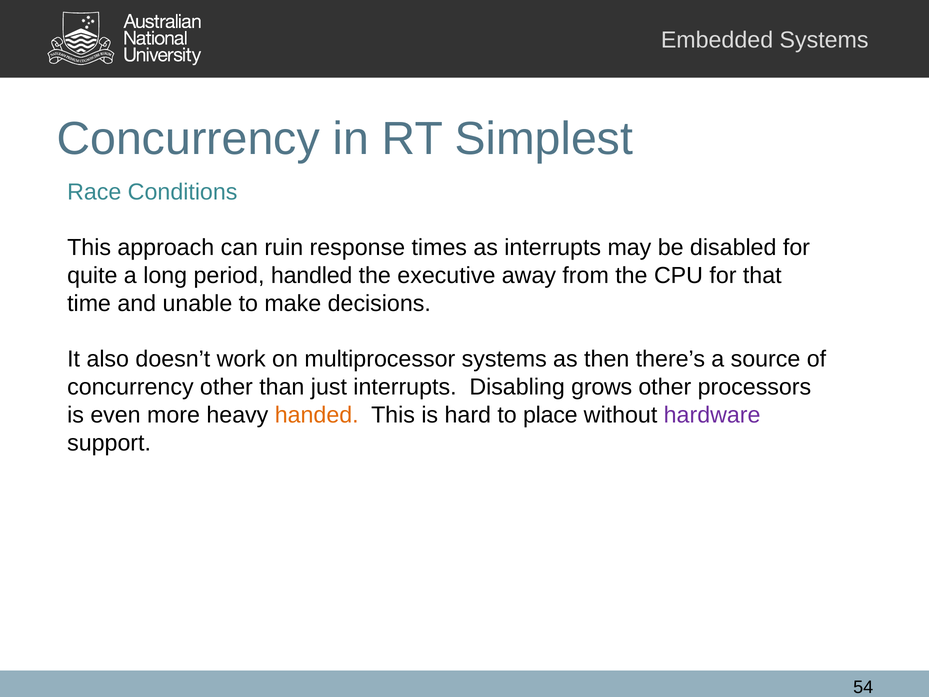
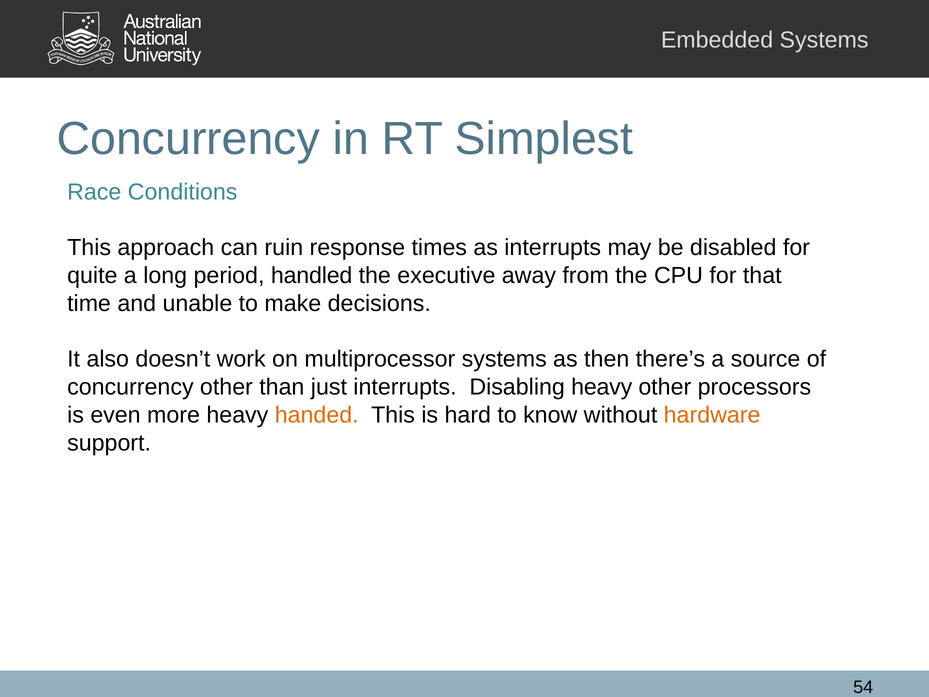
Disabling grows: grows -> heavy
place: place -> know
hardware colour: purple -> orange
